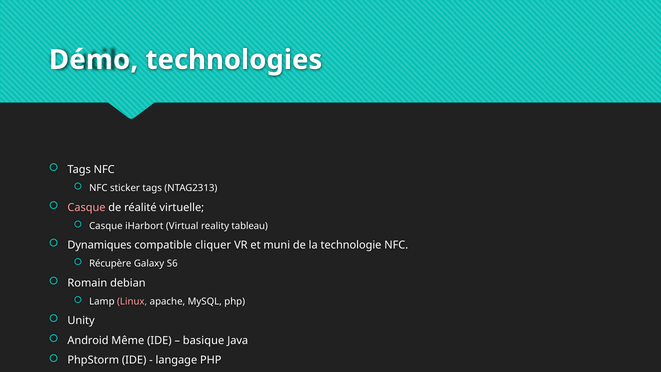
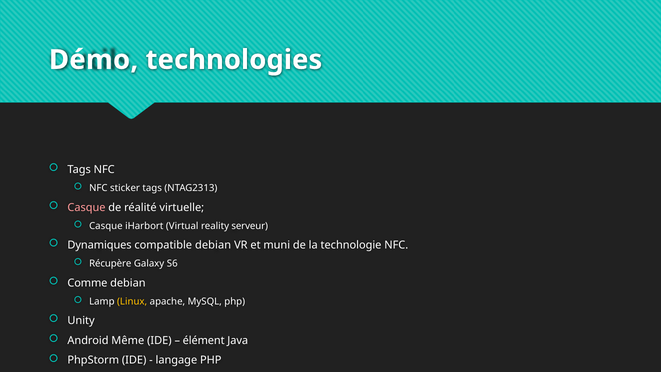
tableau: tableau -> serveur
compatible cliquer: cliquer -> debian
Romain: Romain -> Comme
Linux colour: pink -> yellow
basique: basique -> élément
